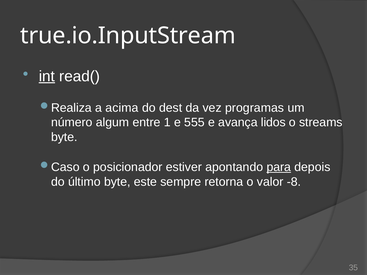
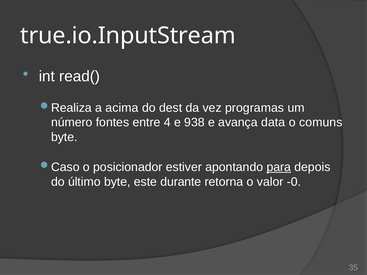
int underline: present -> none
algum: algum -> fontes
1: 1 -> 4
555: 555 -> 938
lidos: lidos -> data
streams: streams -> comuns
sempre: sempre -> durante
-8: -8 -> -0
